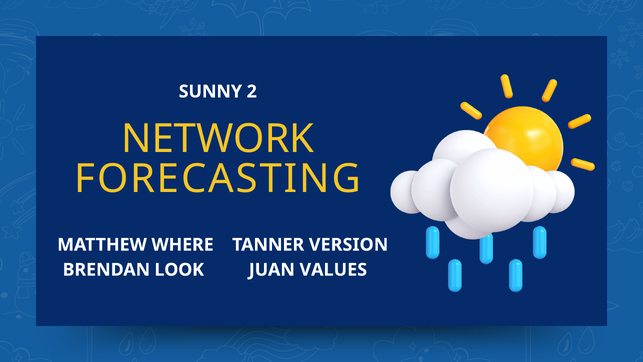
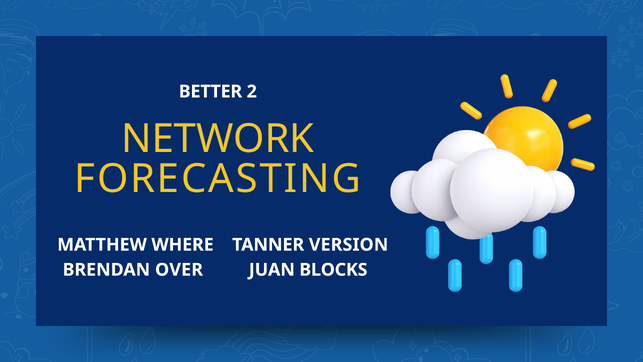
SUNNY: SUNNY -> BETTER
LOOK: LOOK -> OVER
VALUES: VALUES -> BLOCKS
